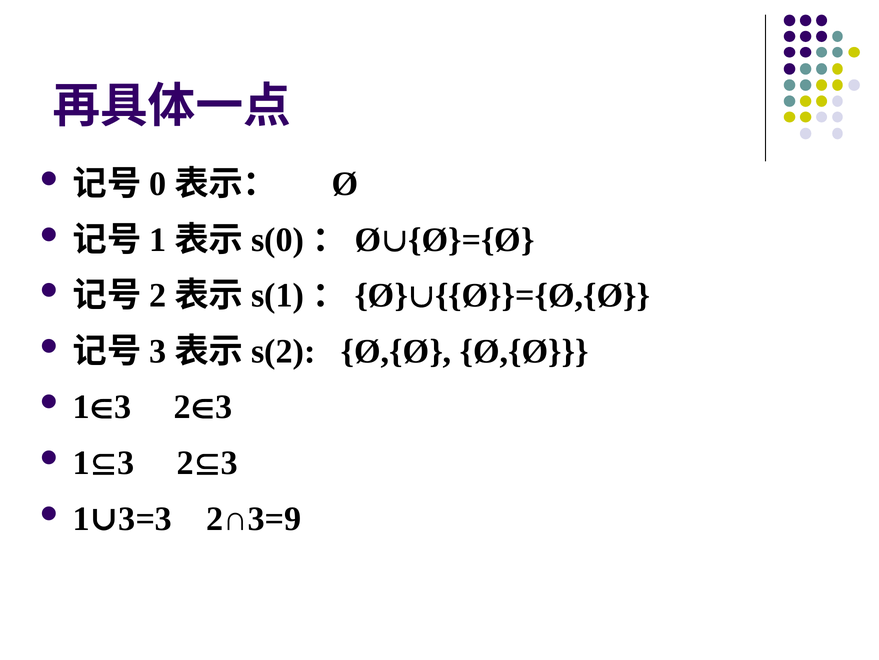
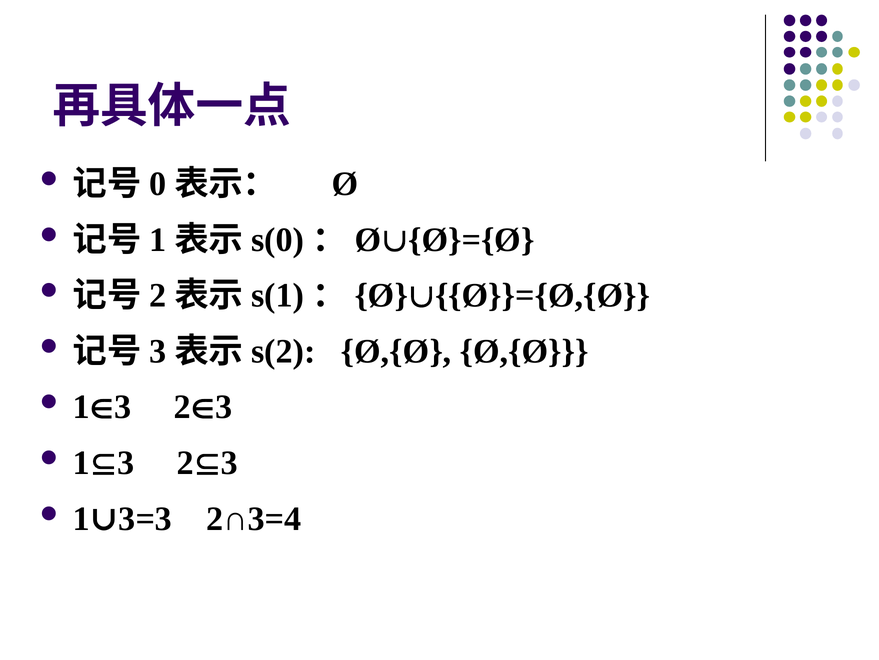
2∩3=9: 2∩3=9 -> 2∩3=4
